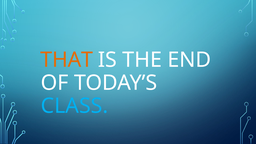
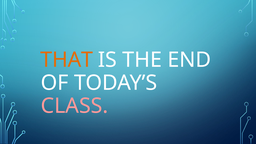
CLASS colour: light blue -> pink
